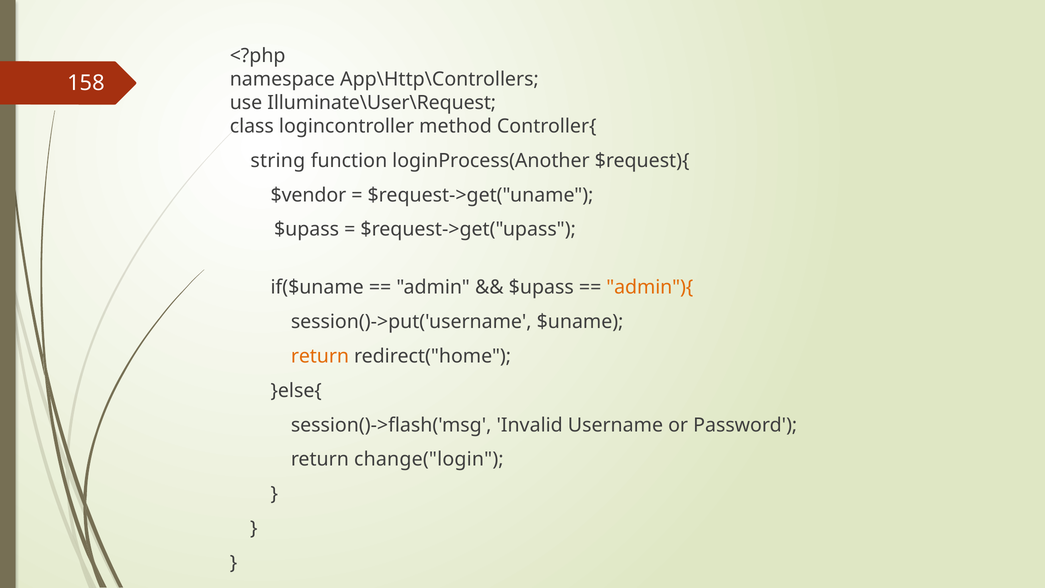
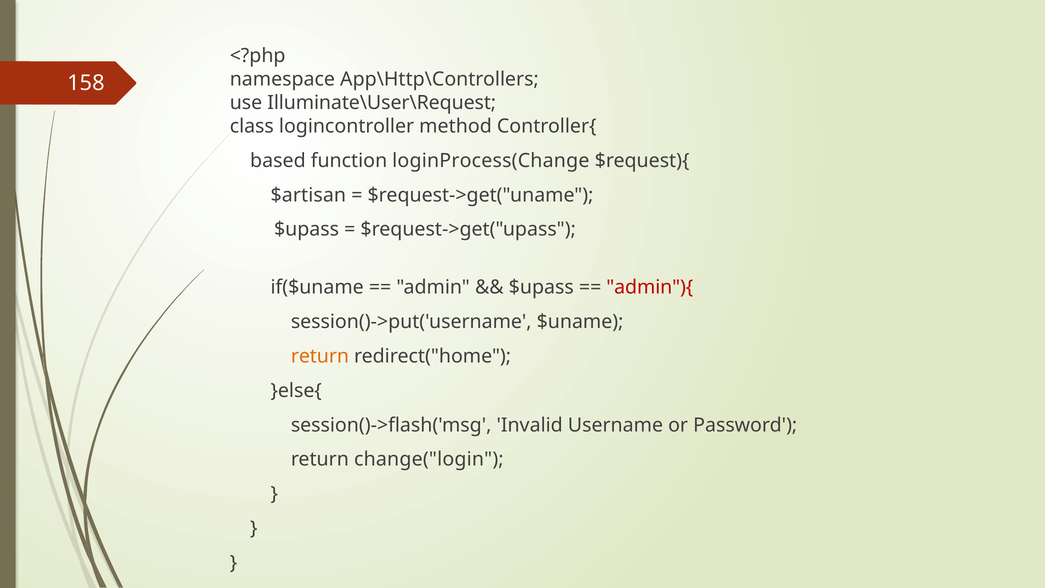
string: string -> based
loginProcess(Another: loginProcess(Another -> loginProcess(Change
$vendor: $vendor -> $artisan
admin"){ colour: orange -> red
